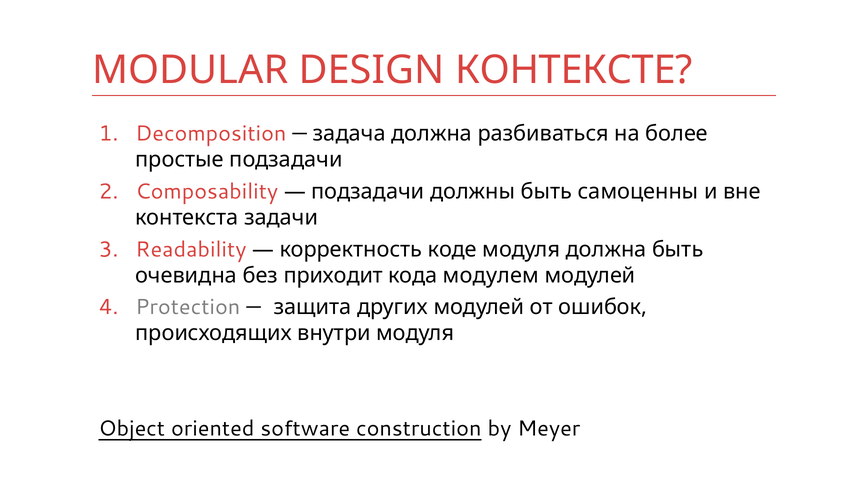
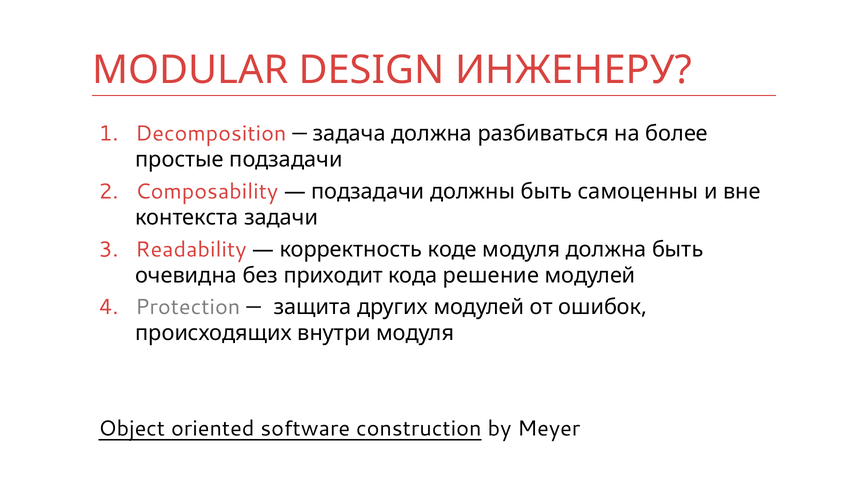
КОНТЕКСТЕ: КОНТЕКСТЕ -> ИНЖЕНЕРУ
модулем: модулем -> решение
